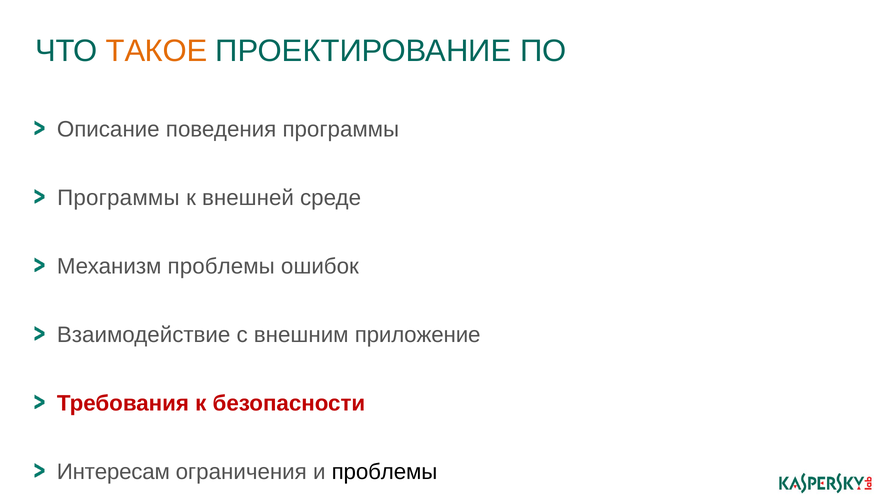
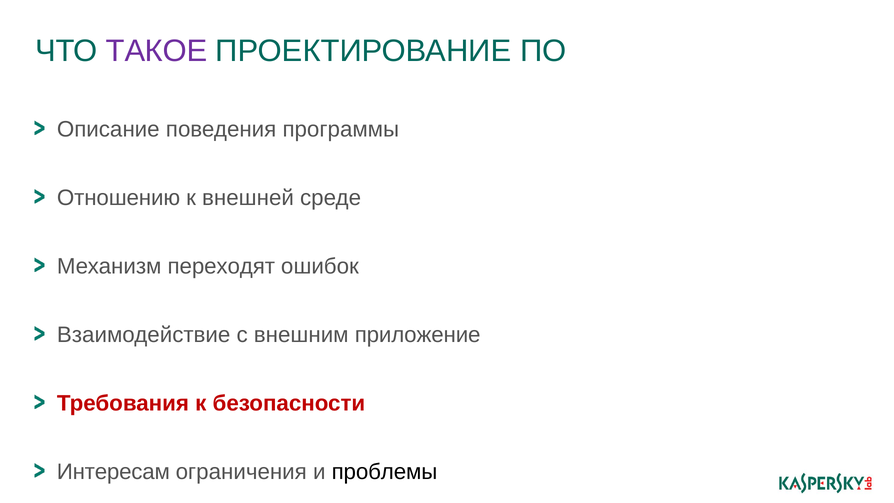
ТАКОЕ colour: orange -> purple
Программы at (118, 198): Программы -> Отношению
Механизм проблемы: проблемы -> переходят
